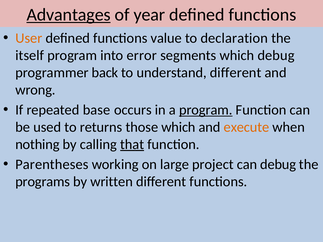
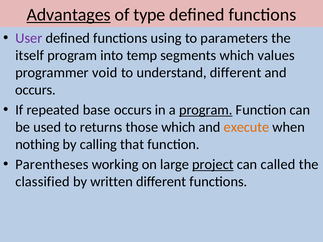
year: year -> type
User colour: orange -> purple
value: value -> using
declaration: declaration -> parameters
error: error -> temp
which debug: debug -> values
back: back -> void
wrong at (35, 90): wrong -> occurs
that underline: present -> none
project underline: none -> present
can debug: debug -> called
programs: programs -> classified
